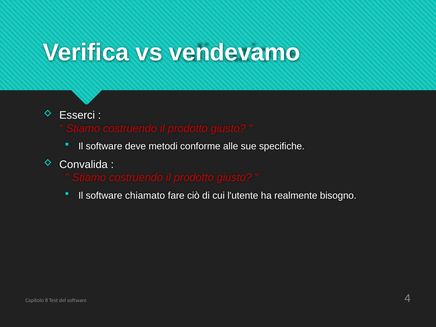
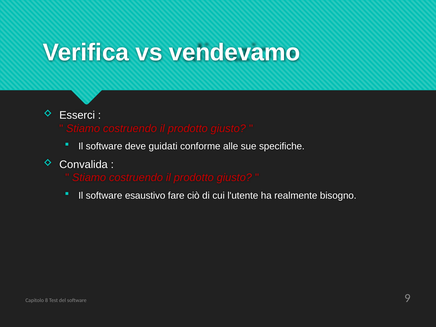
metodi: metodi -> guidati
chiamato: chiamato -> esaustivo
4: 4 -> 9
